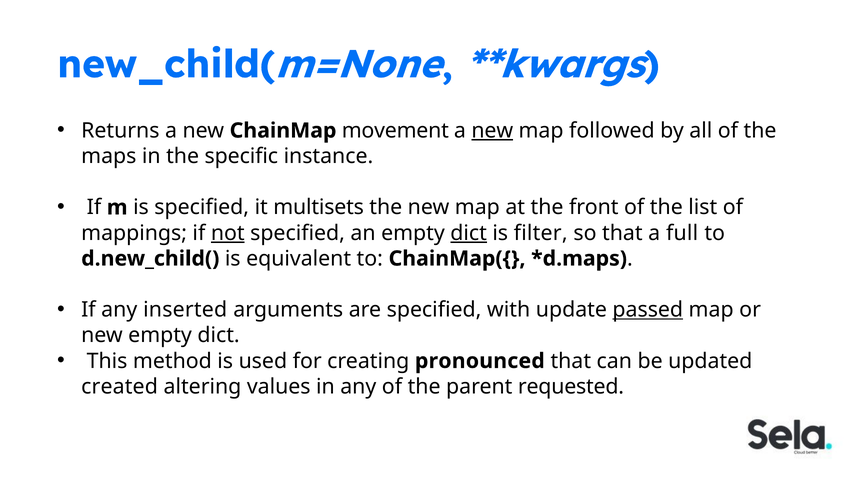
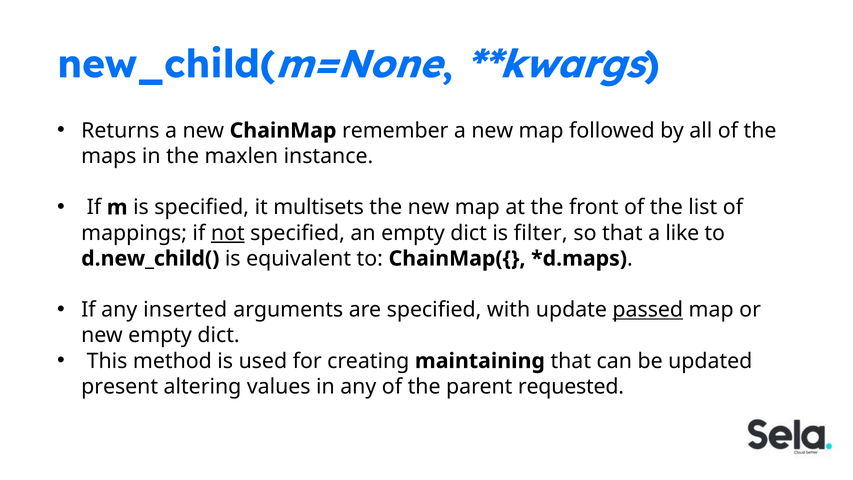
movement: movement -> remember
new at (492, 131) underline: present -> none
specific: specific -> maxlen
dict at (469, 233) underline: present -> none
full: full -> like
pronounced: pronounced -> maintaining
created: created -> present
